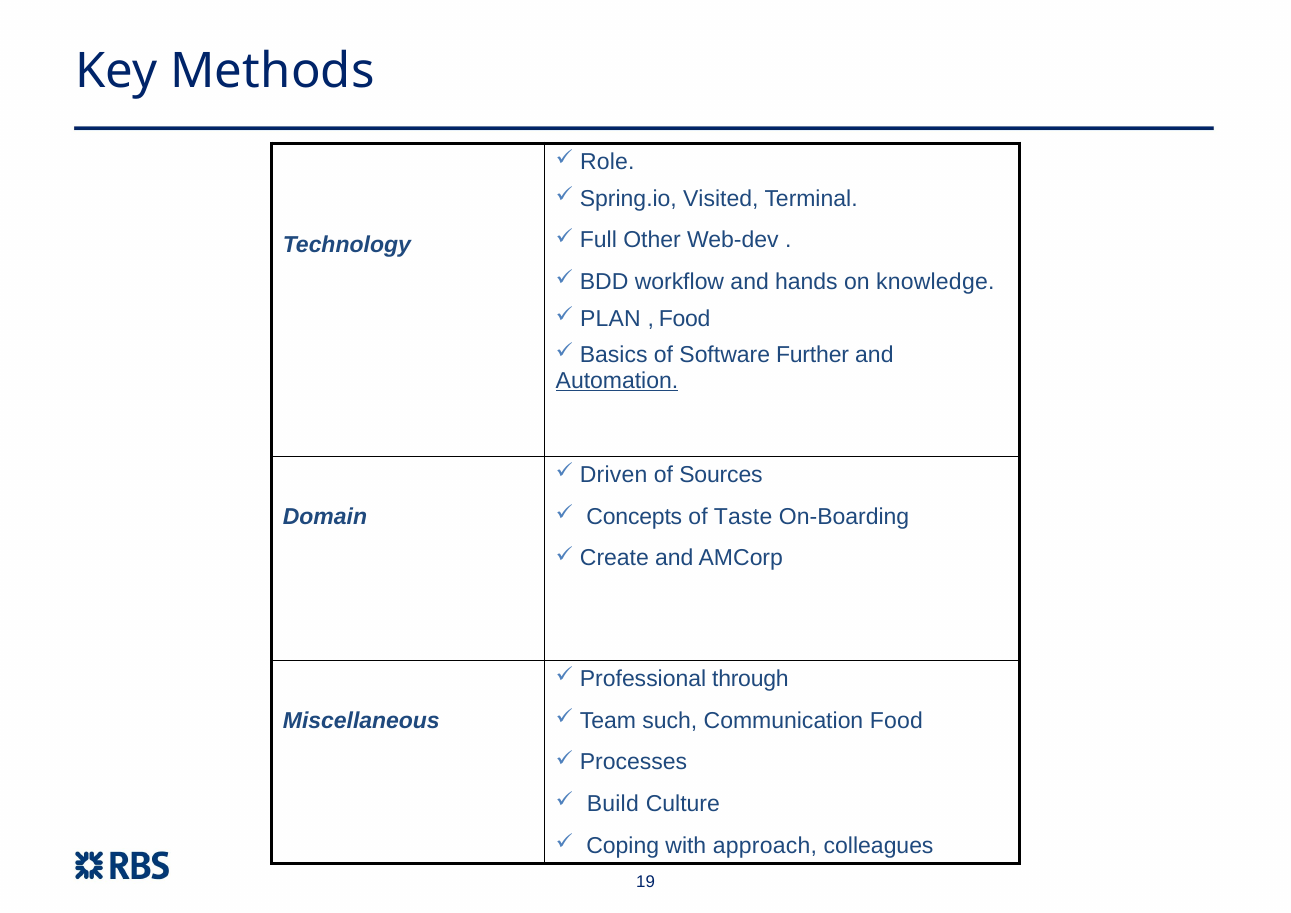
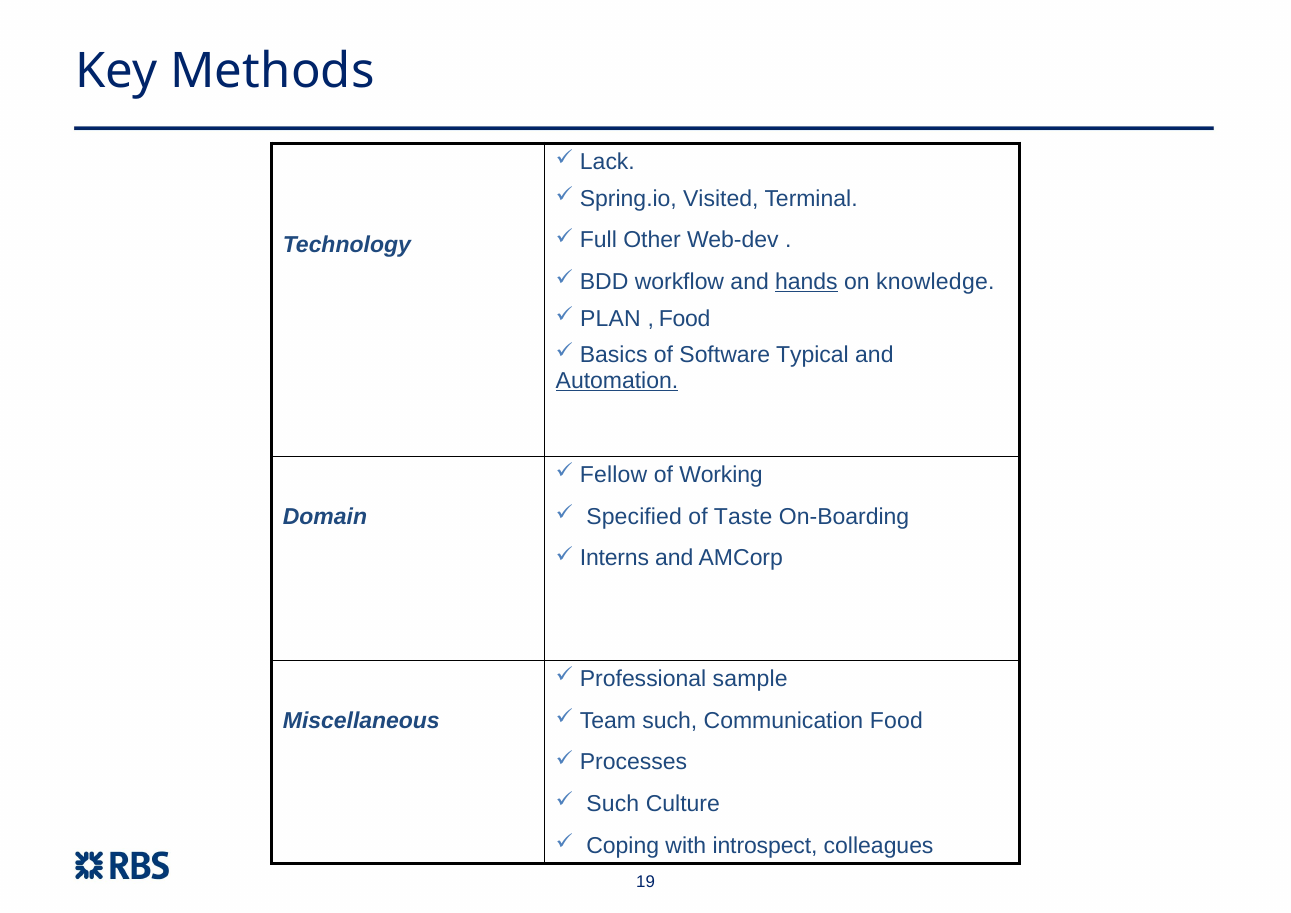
Role: Role -> Lack
hands underline: none -> present
Further: Further -> Typical
Driven: Driven -> Fellow
Sources: Sources -> Working
Concepts: Concepts -> Specified
Create: Create -> Interns
through: through -> sample
Build at (613, 804): Build -> Such
approach: approach -> introspect
